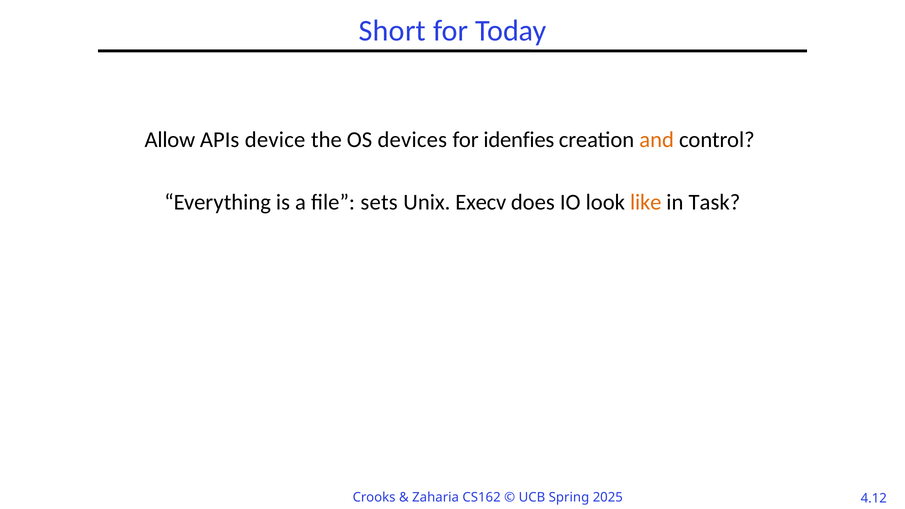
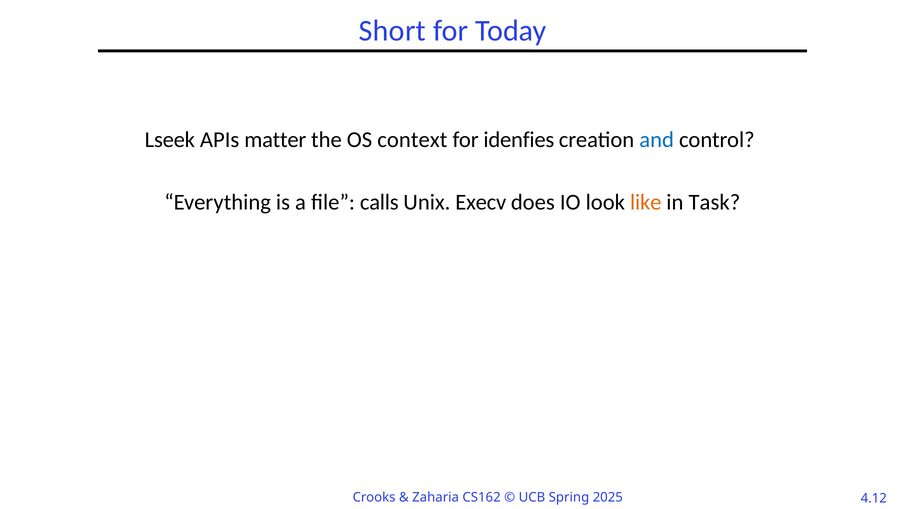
Allow: Allow -> Lseek
device: device -> matter
devices: devices -> context
and colour: orange -> blue
sets: sets -> calls
